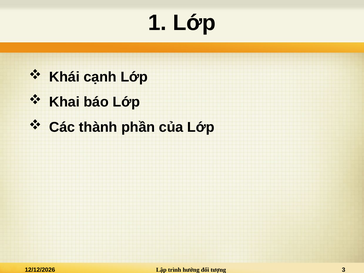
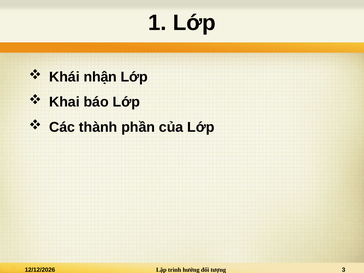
cạnh: cạnh -> nhận
